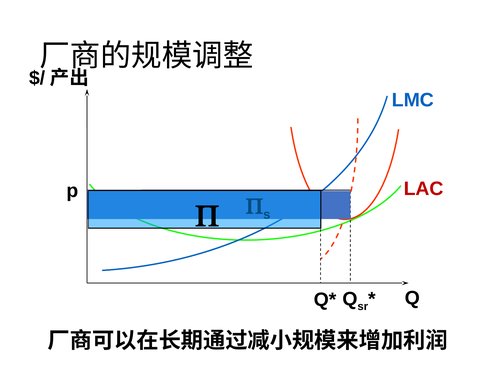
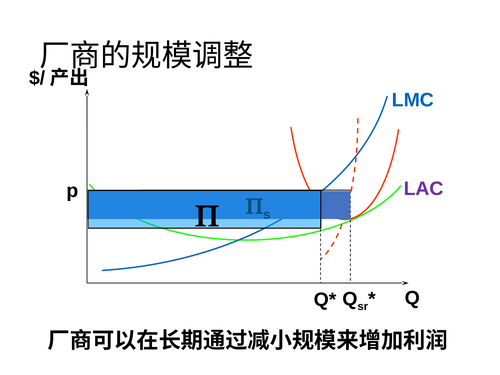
LAC colour: red -> purple
